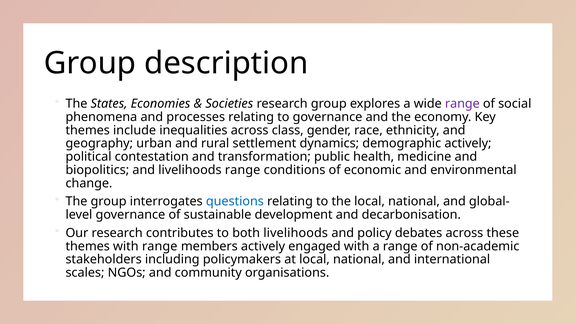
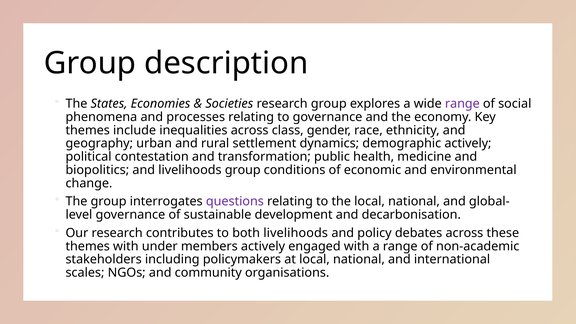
livelihoods range: range -> group
questions colour: blue -> purple
with range: range -> under
